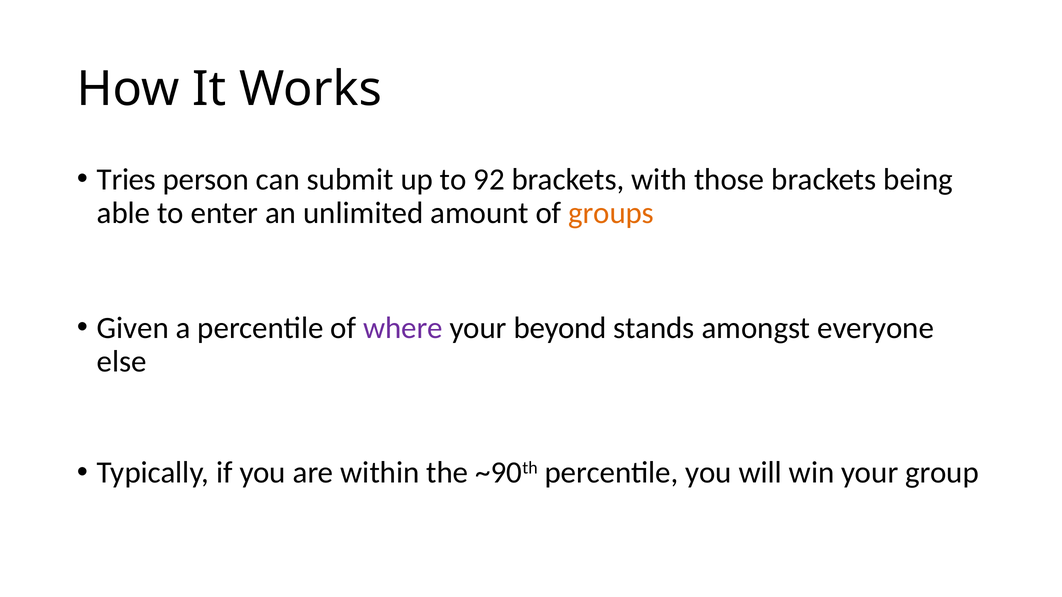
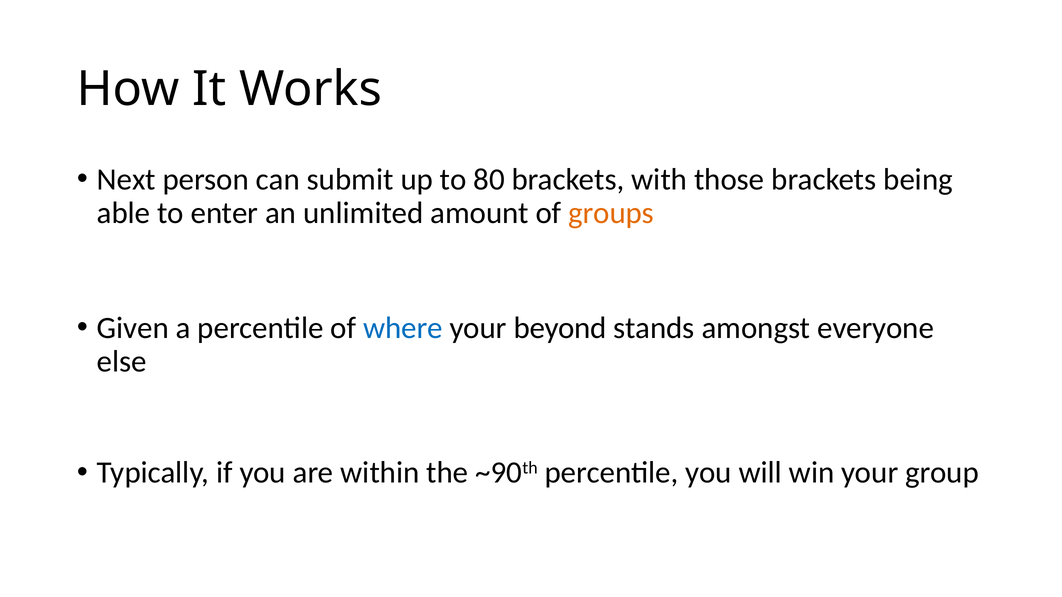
Tries: Tries -> Next
92: 92 -> 80
where colour: purple -> blue
